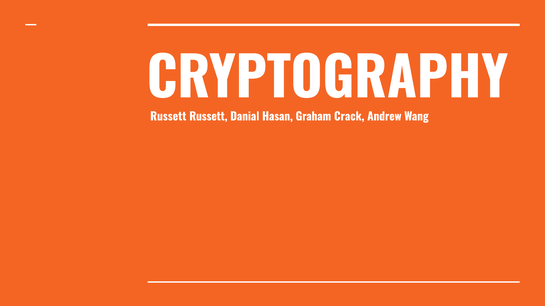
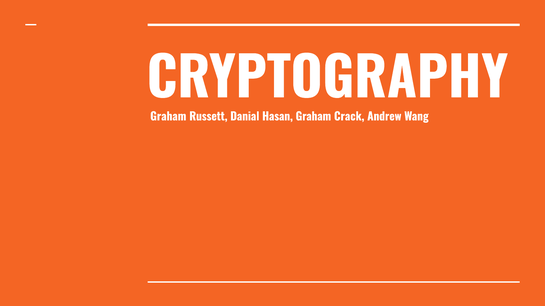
Russett at (168, 117): Russett -> Graham
